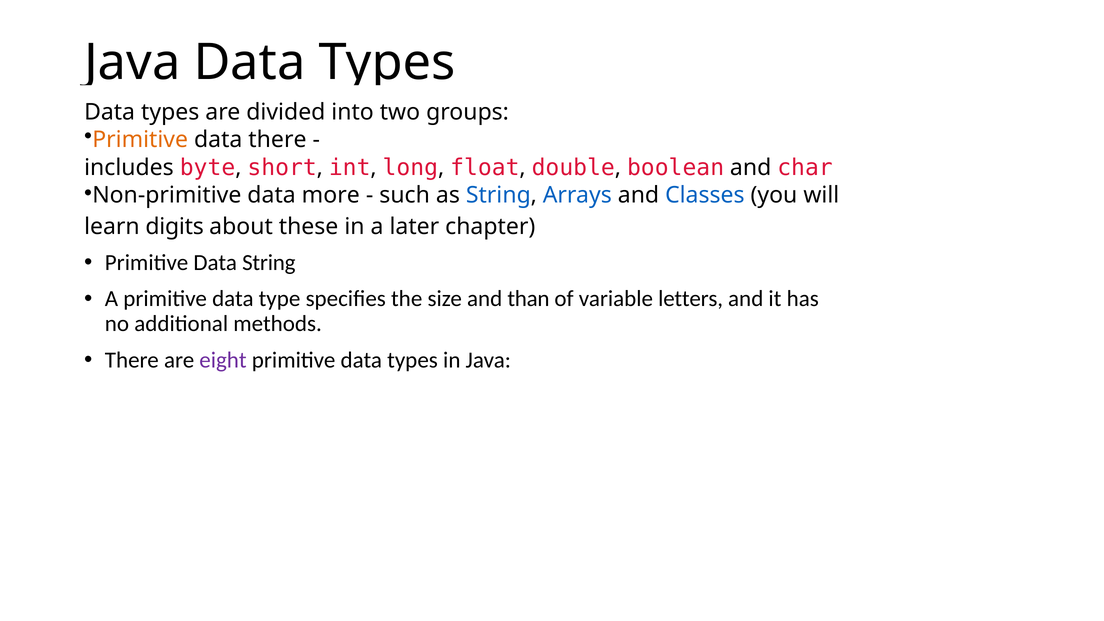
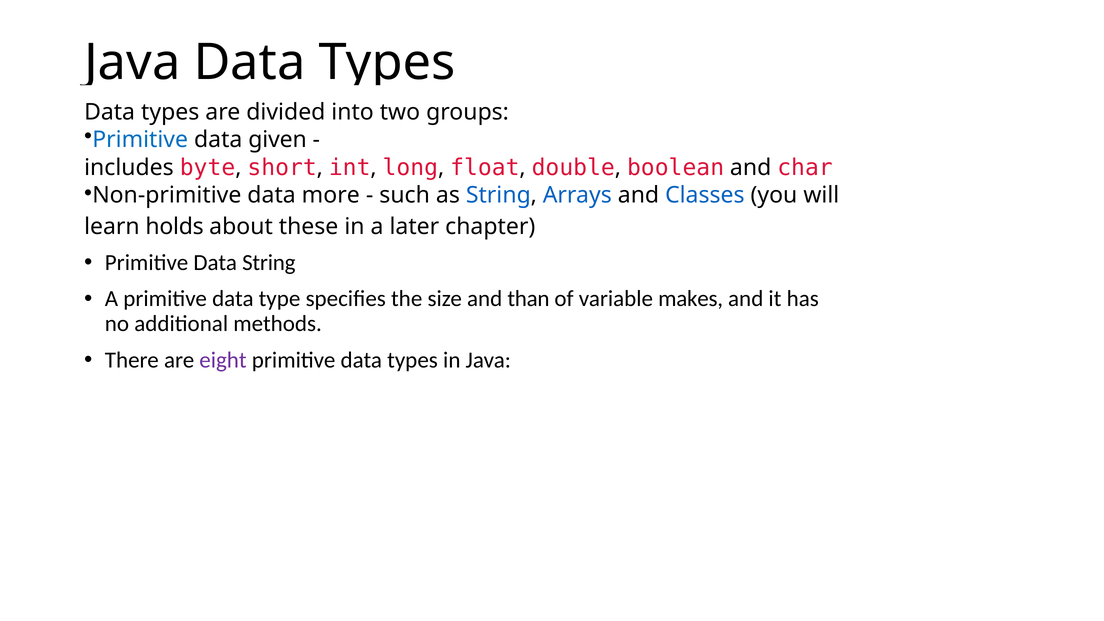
Primitive at (140, 140) colour: orange -> blue
data there: there -> given
digits: digits -> holds
letters: letters -> makes
